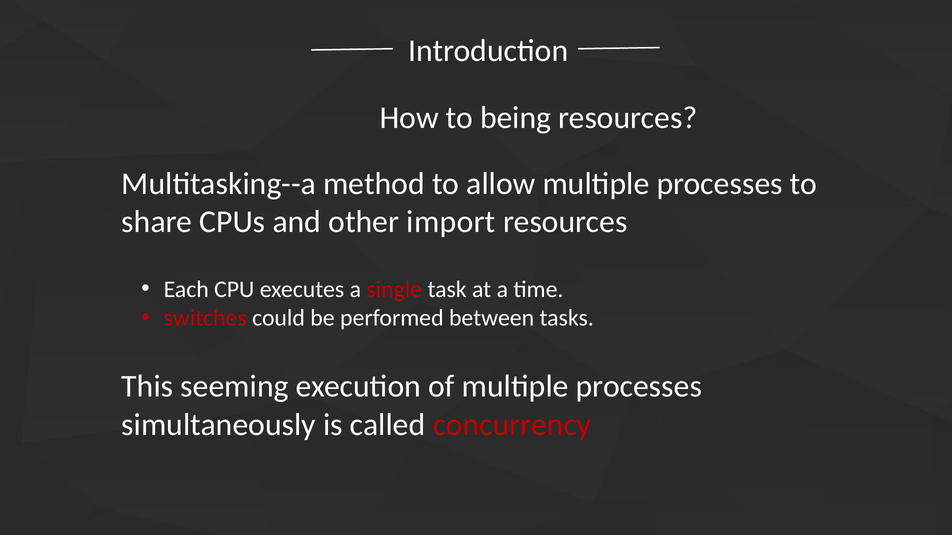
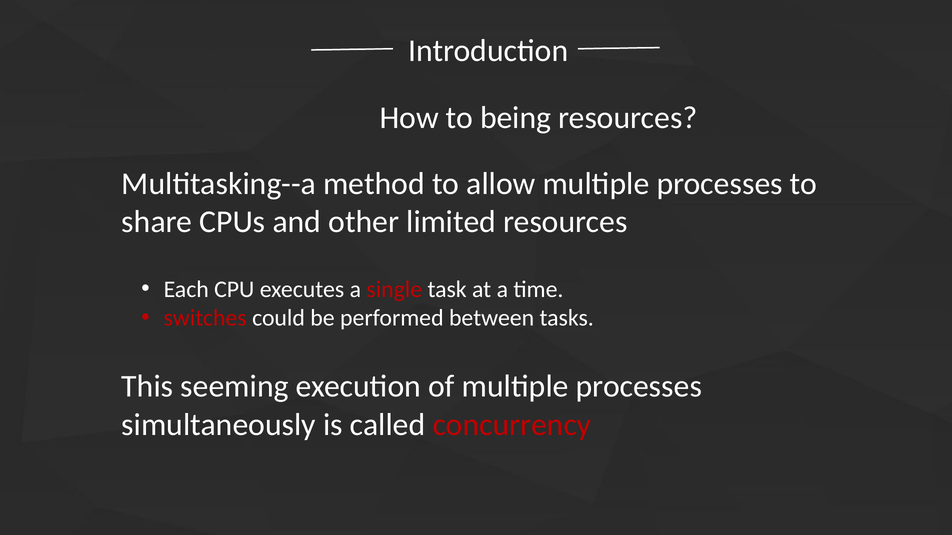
import: import -> limited
